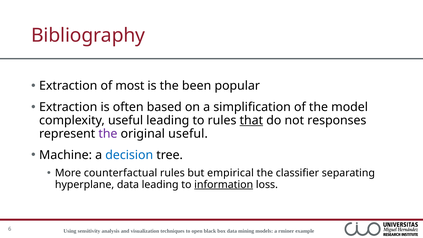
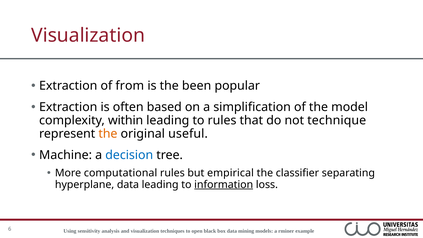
Bibliography at (88, 36): Bibliography -> Visualization
most: most -> from
complexity useful: useful -> within
that underline: present -> none
responses: responses -> technique
the at (108, 134) colour: purple -> orange
counterfactual: counterfactual -> computational
